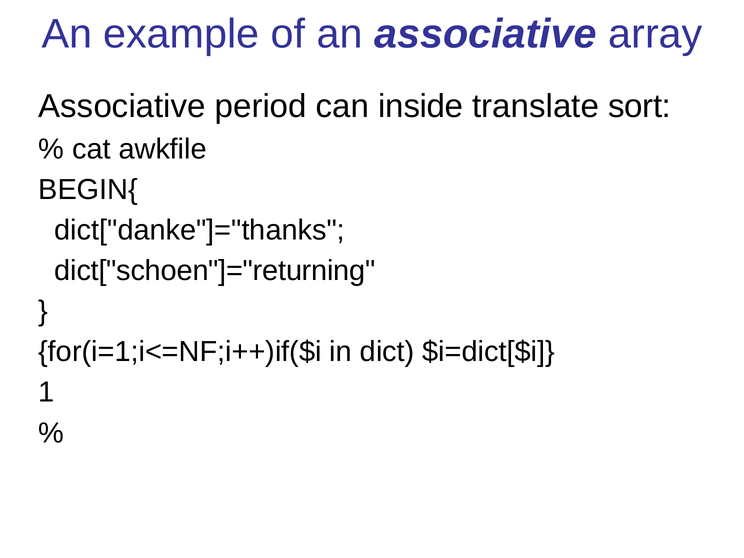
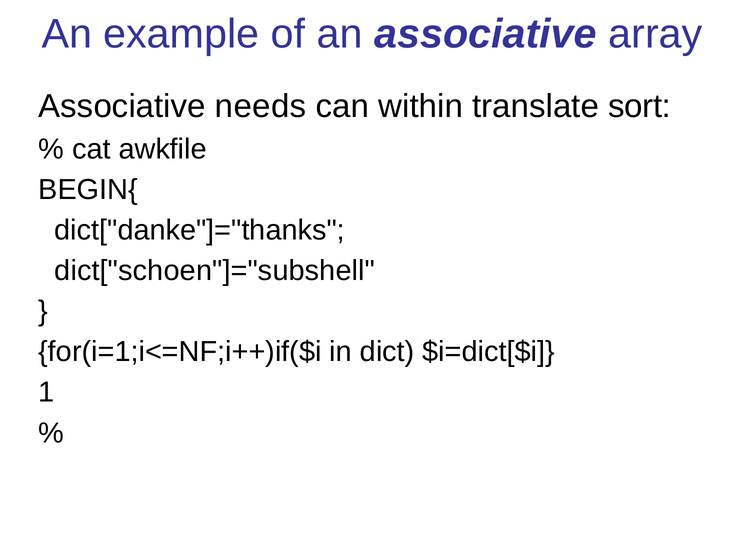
period: period -> needs
inside: inside -> within
dict["schoen"]="returning: dict["schoen"]="returning -> dict["schoen"]="subshell
